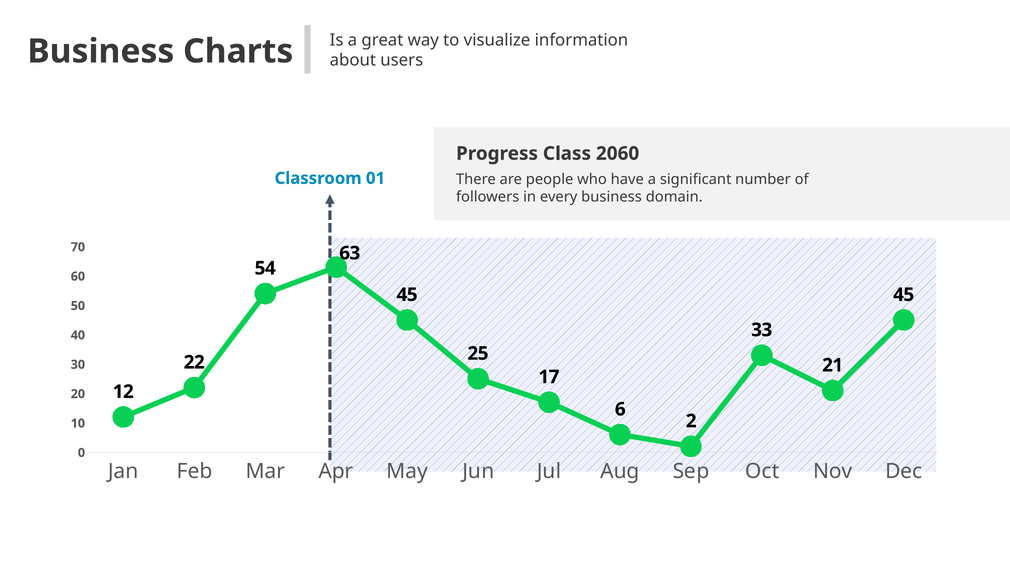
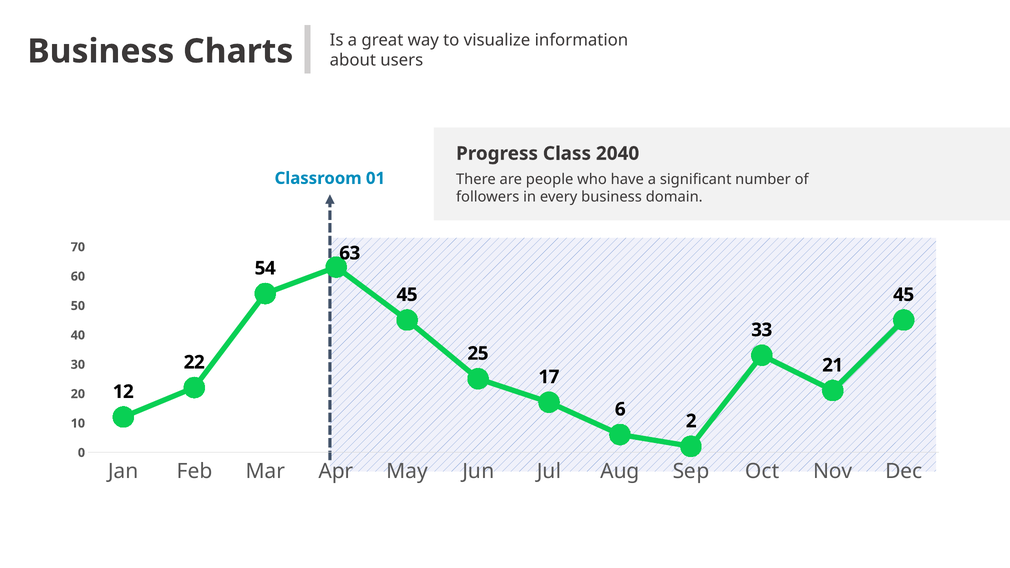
2060: 2060 -> 2040
